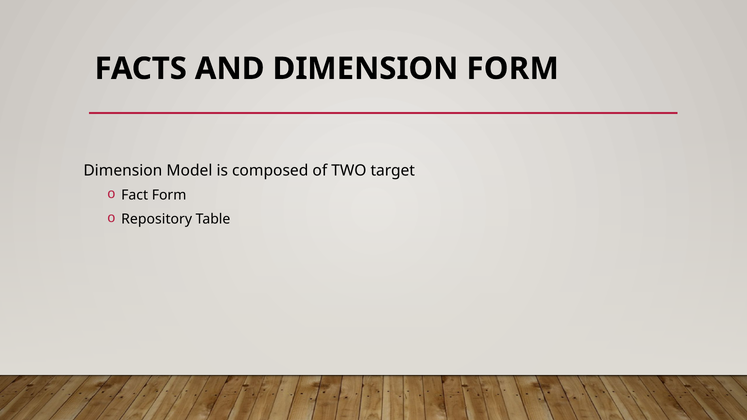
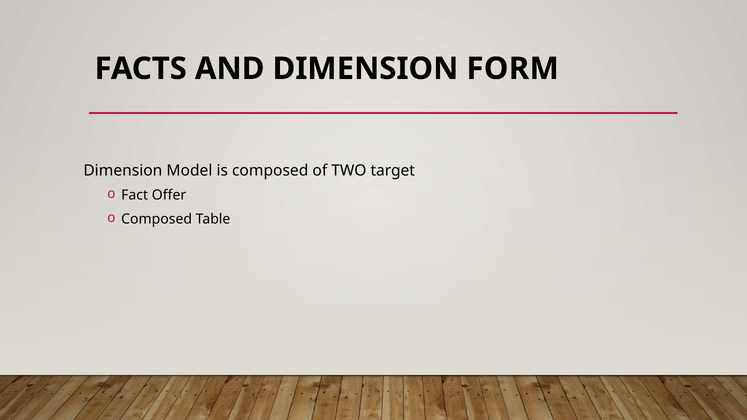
Fact Form: Form -> Offer
Repository at (157, 219): Repository -> Composed
